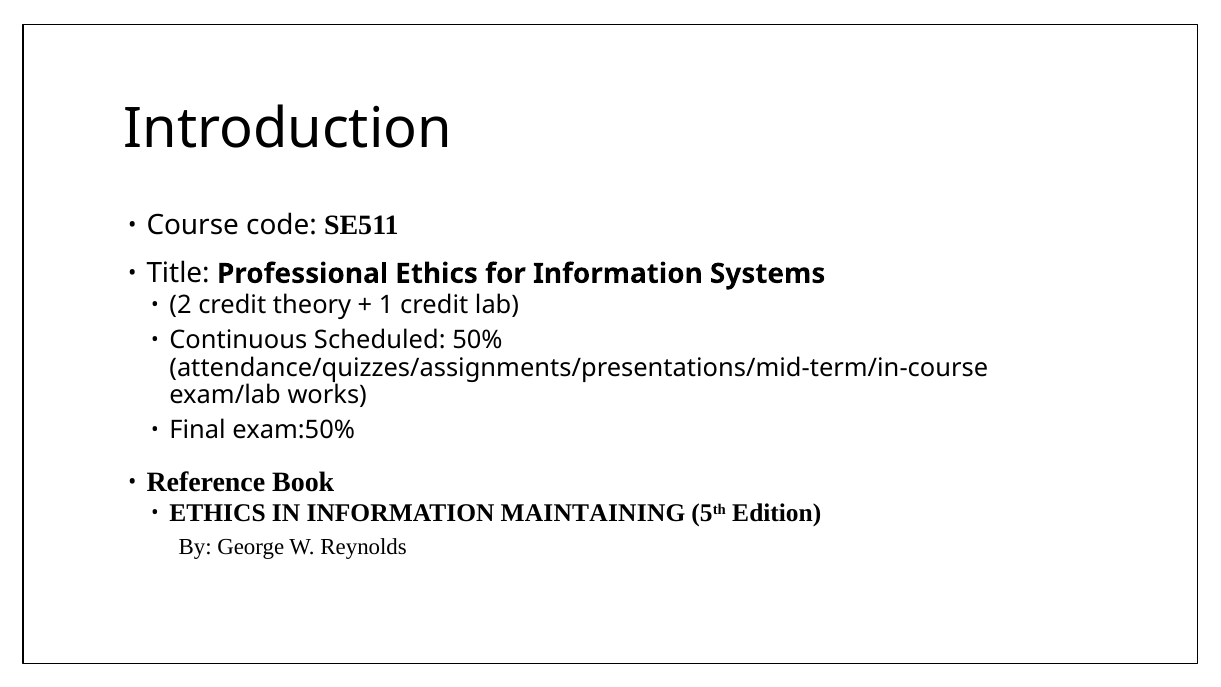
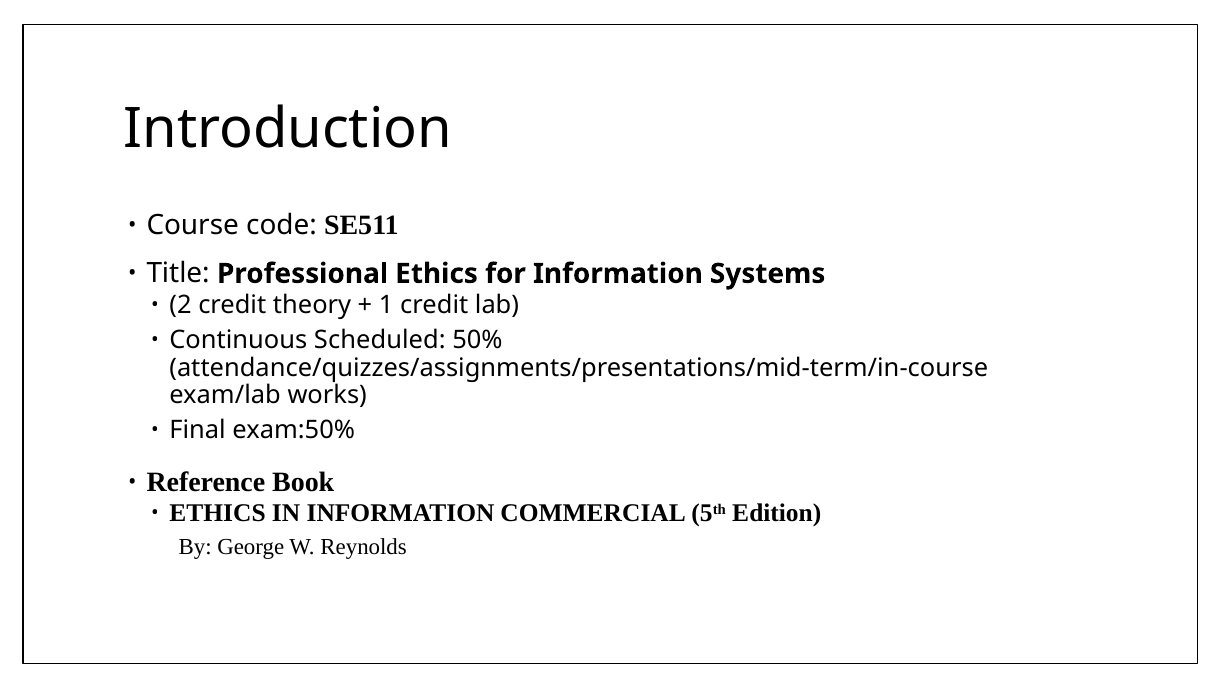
MAINTAINING: MAINTAINING -> COMMERCIAL
